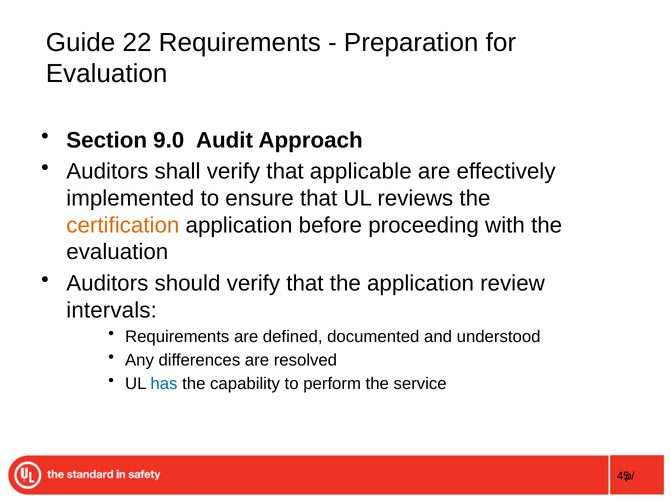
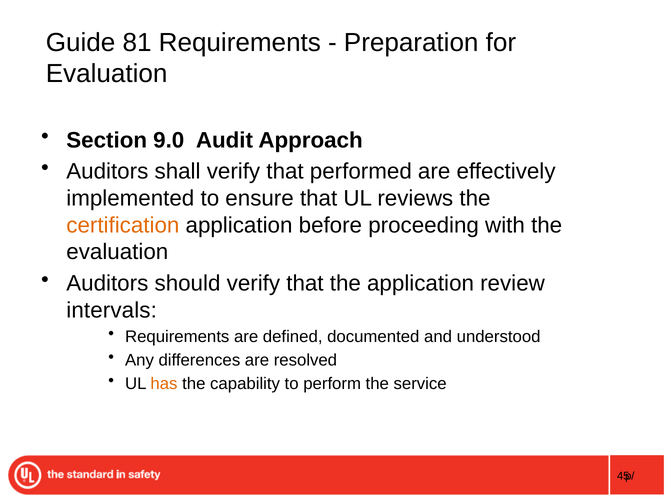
22: 22 -> 81
applicable: applicable -> performed
has colour: blue -> orange
